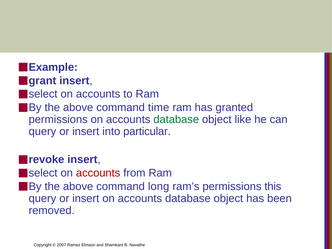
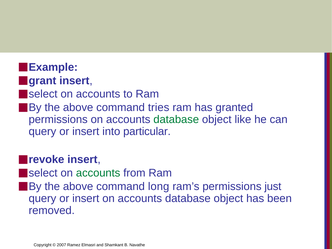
time: time -> tries
accounts at (98, 173) colour: red -> green
this: this -> just
